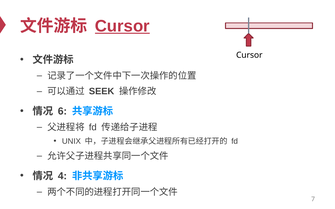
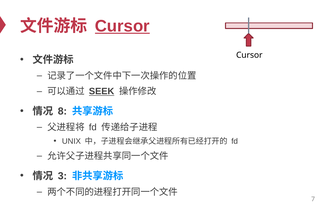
SEEK underline: none -> present
6: 6 -> 8
4: 4 -> 3
